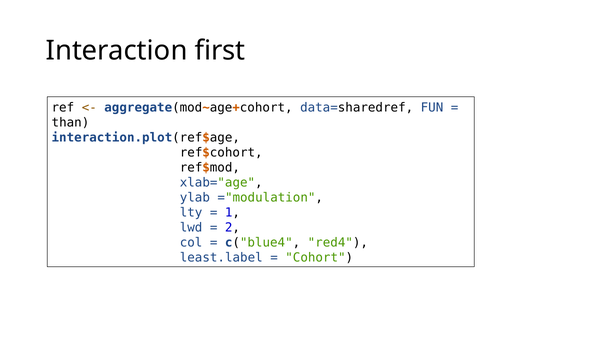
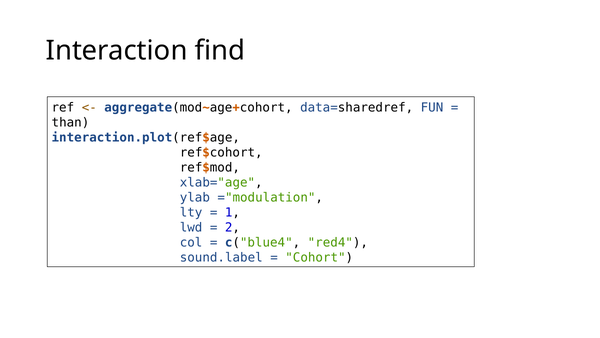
first: first -> find
least.label: least.label -> sound.label
